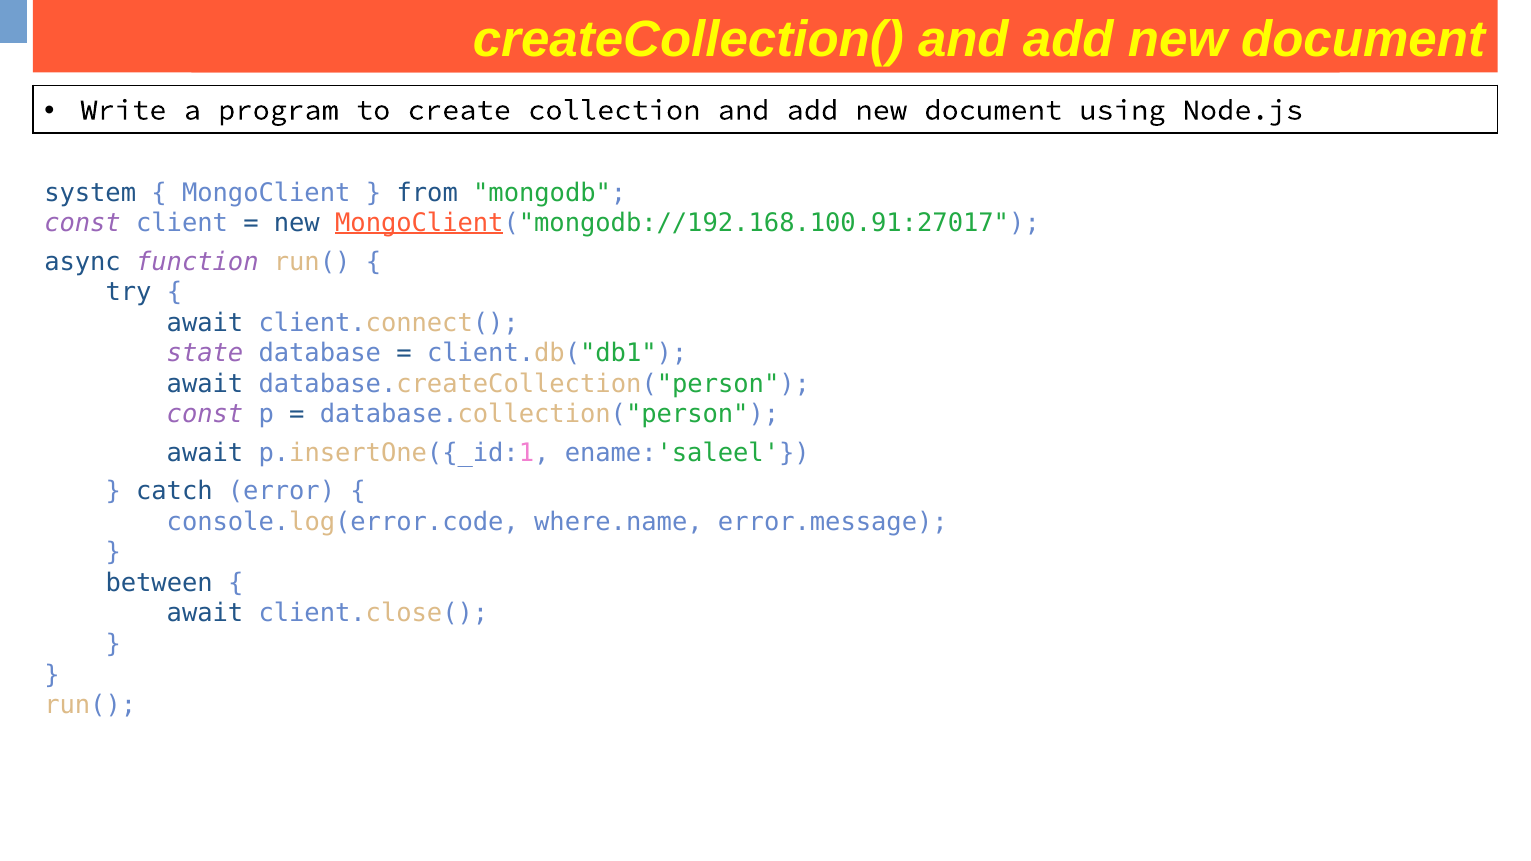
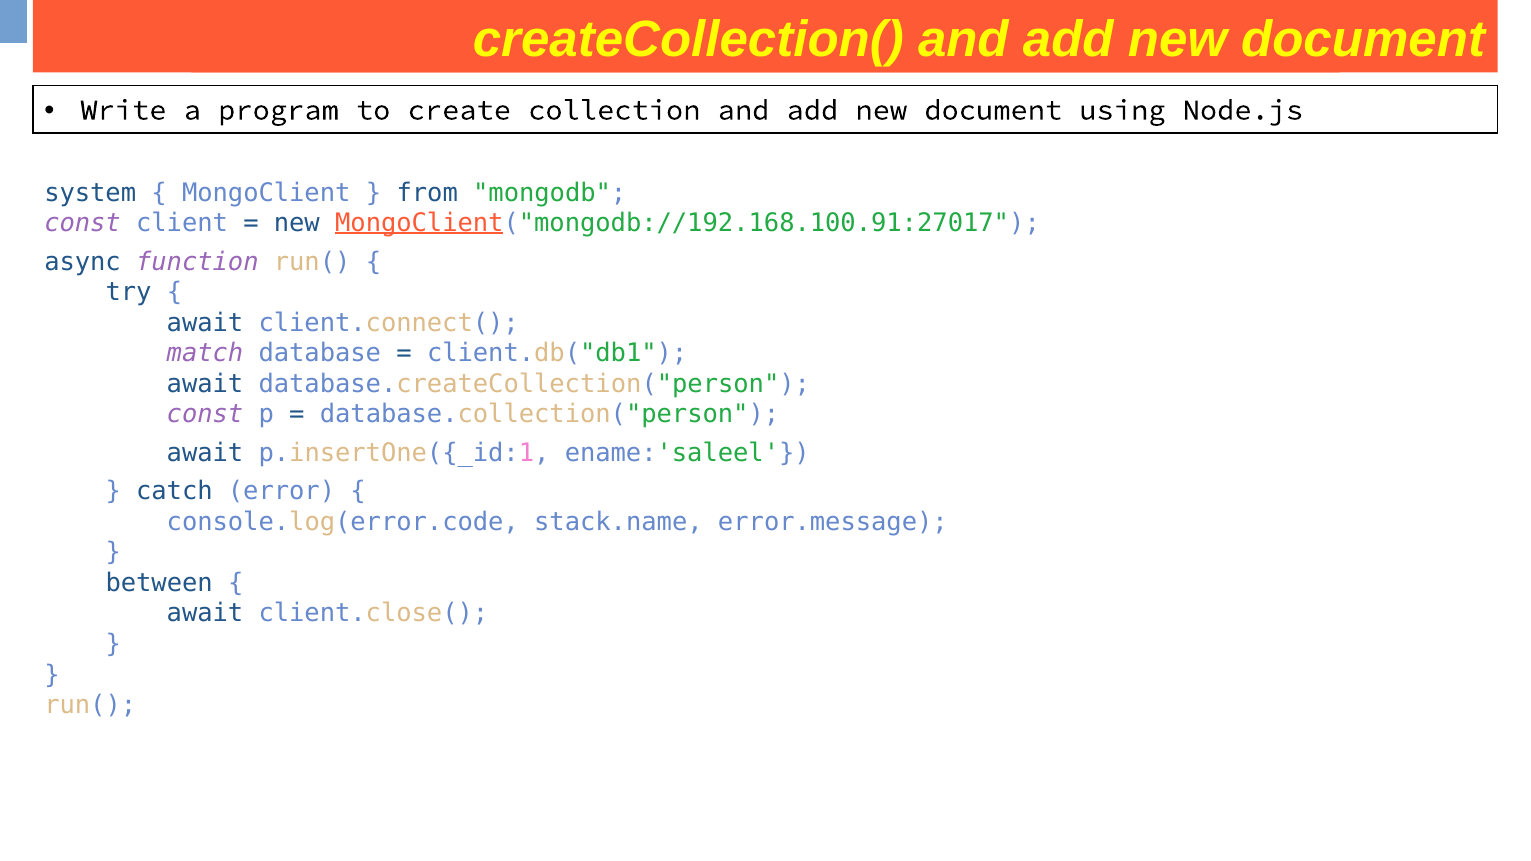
state: state -> match
where.name: where.name -> stack.name
